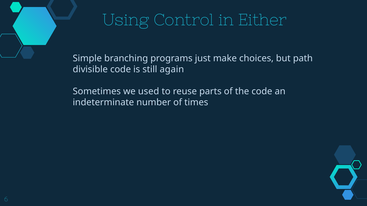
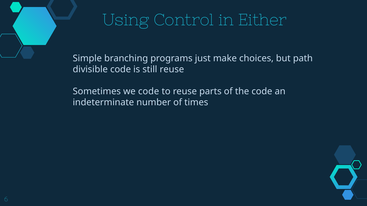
still again: again -> reuse
we used: used -> code
